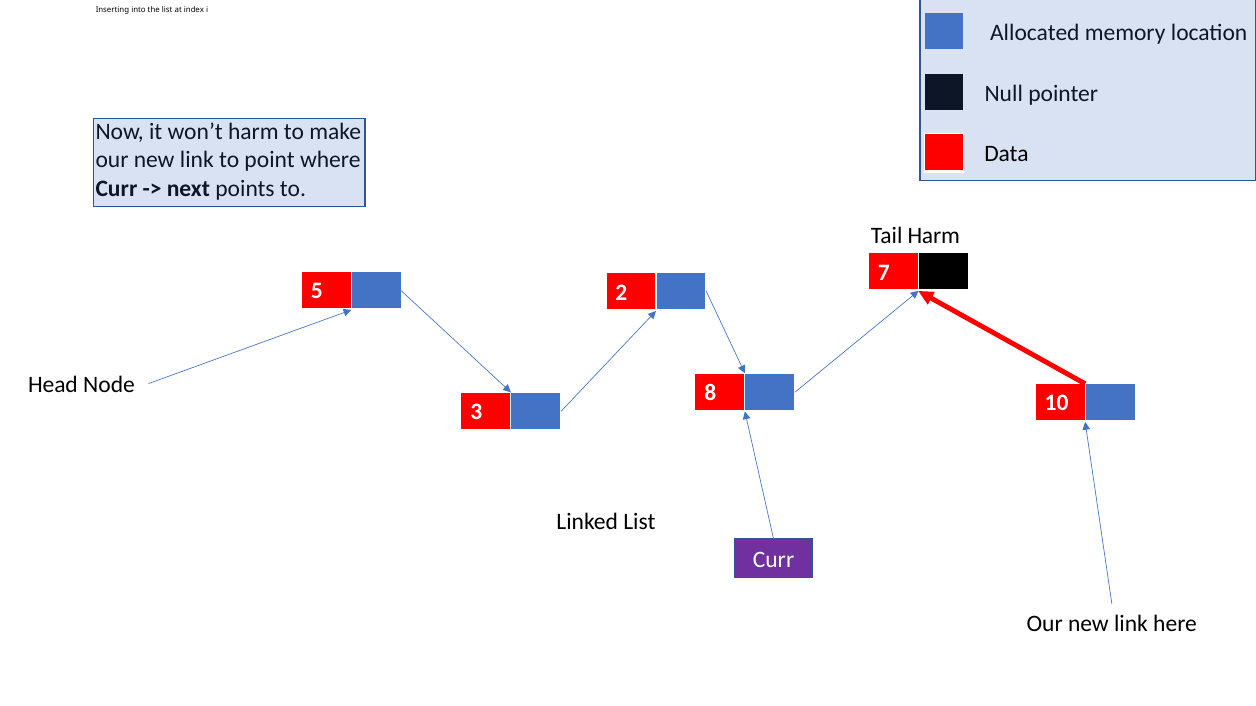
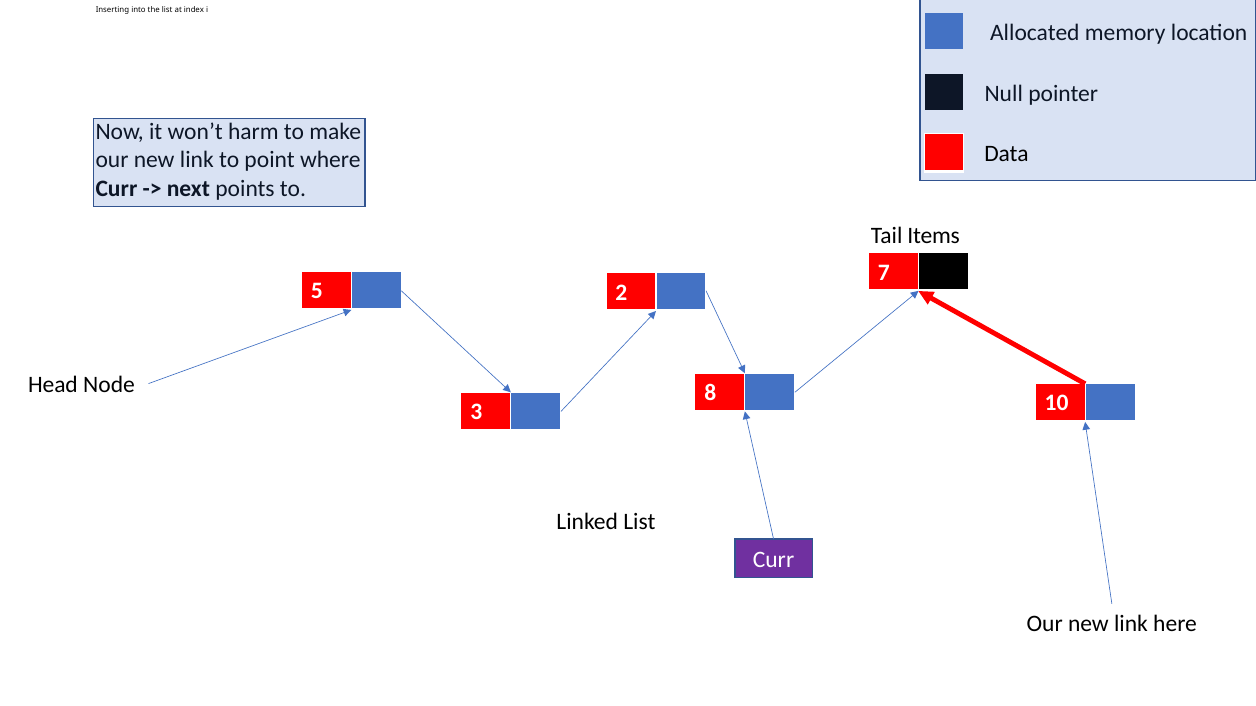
Tail Harm: Harm -> Items
